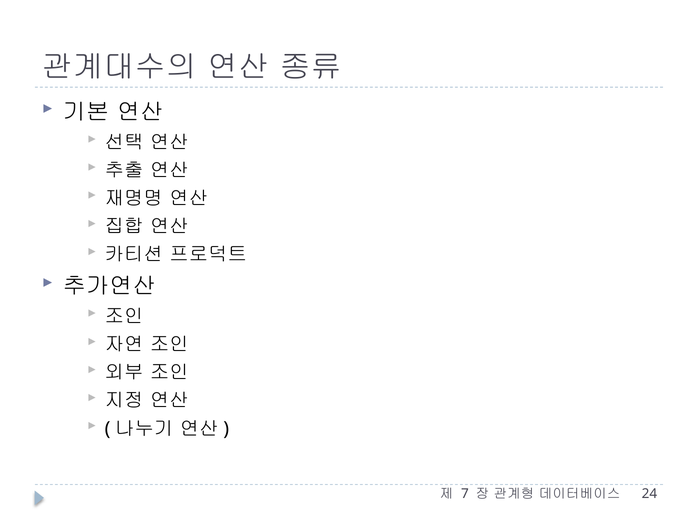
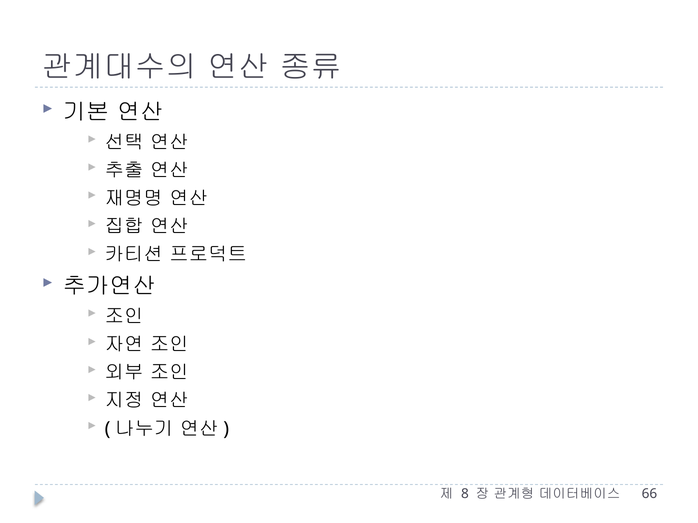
7: 7 -> 8
24: 24 -> 66
